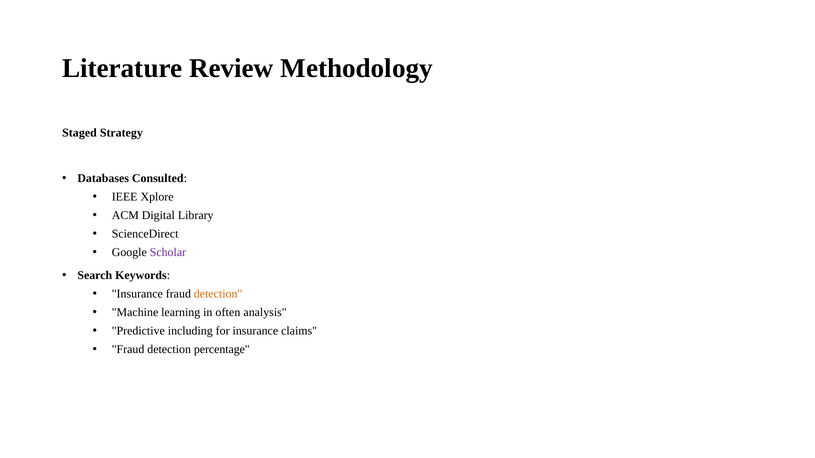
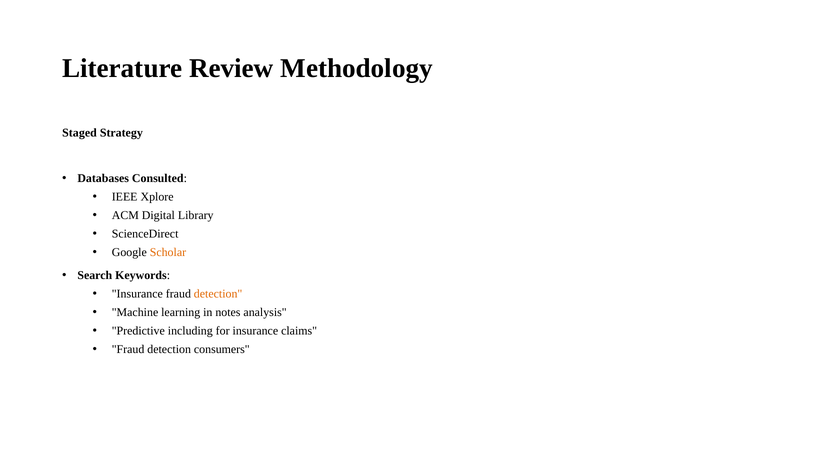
Scholar colour: purple -> orange
often: often -> notes
percentage: percentage -> consumers
